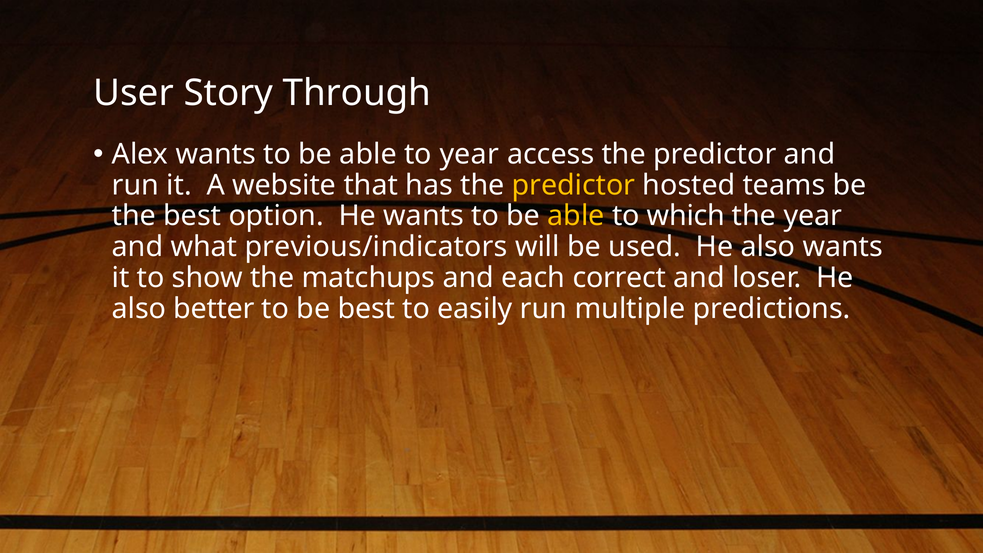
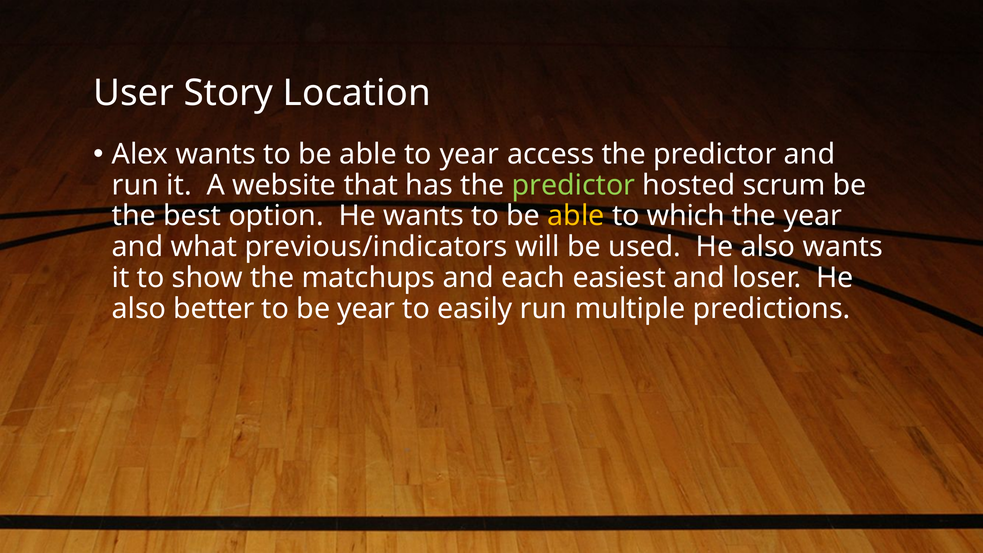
Through: Through -> Location
predictor at (574, 185) colour: yellow -> light green
teams: teams -> scrum
correct: correct -> easiest
be best: best -> year
